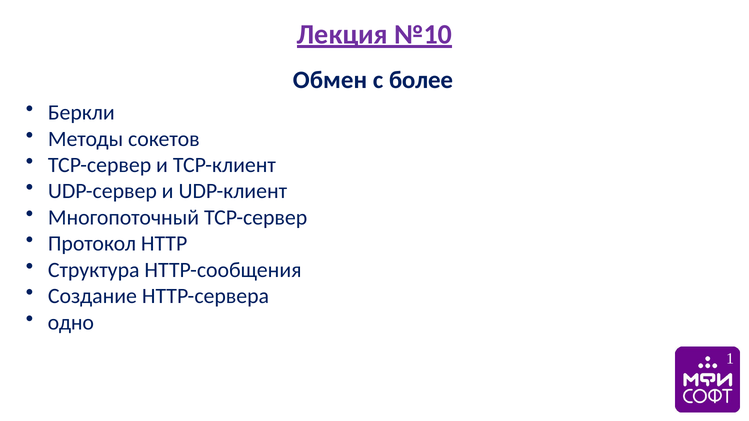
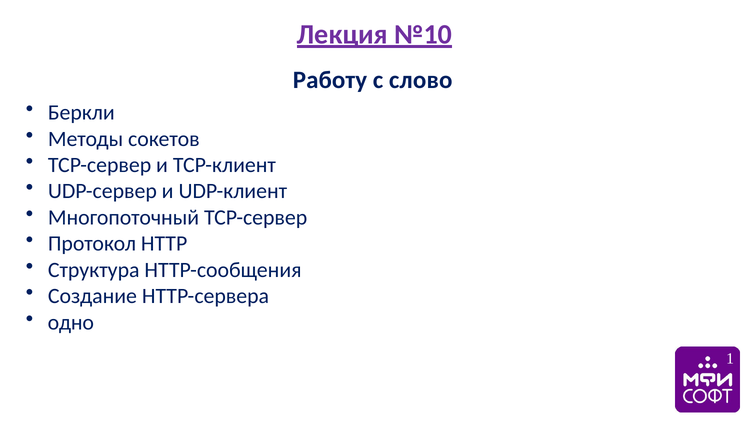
Обмен: Обмен -> Работу
более: более -> слово
